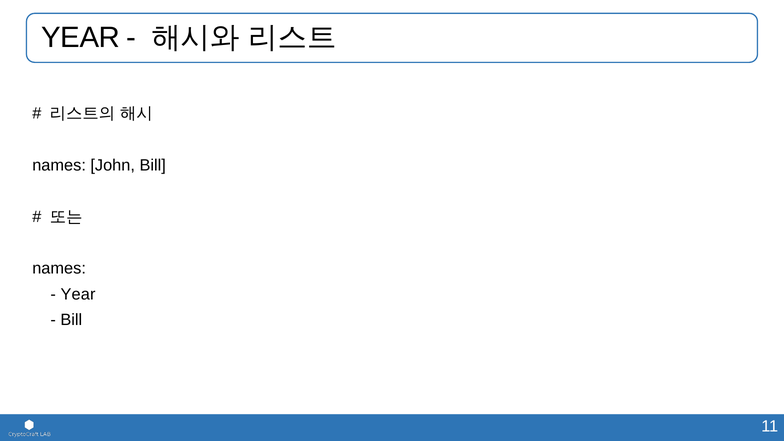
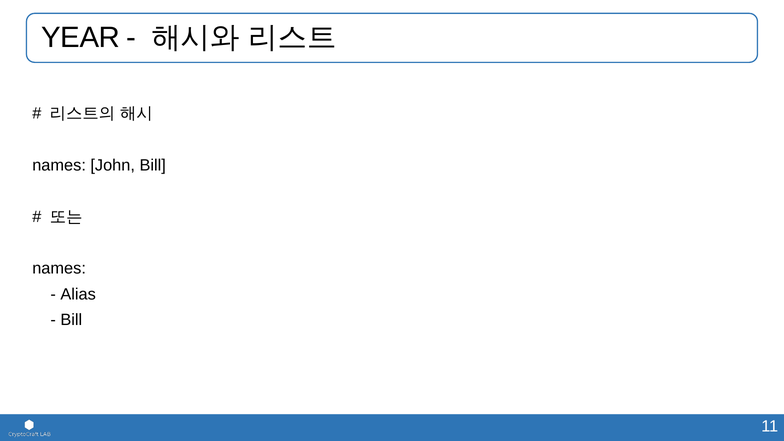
Year at (78, 294): Year -> Alias
